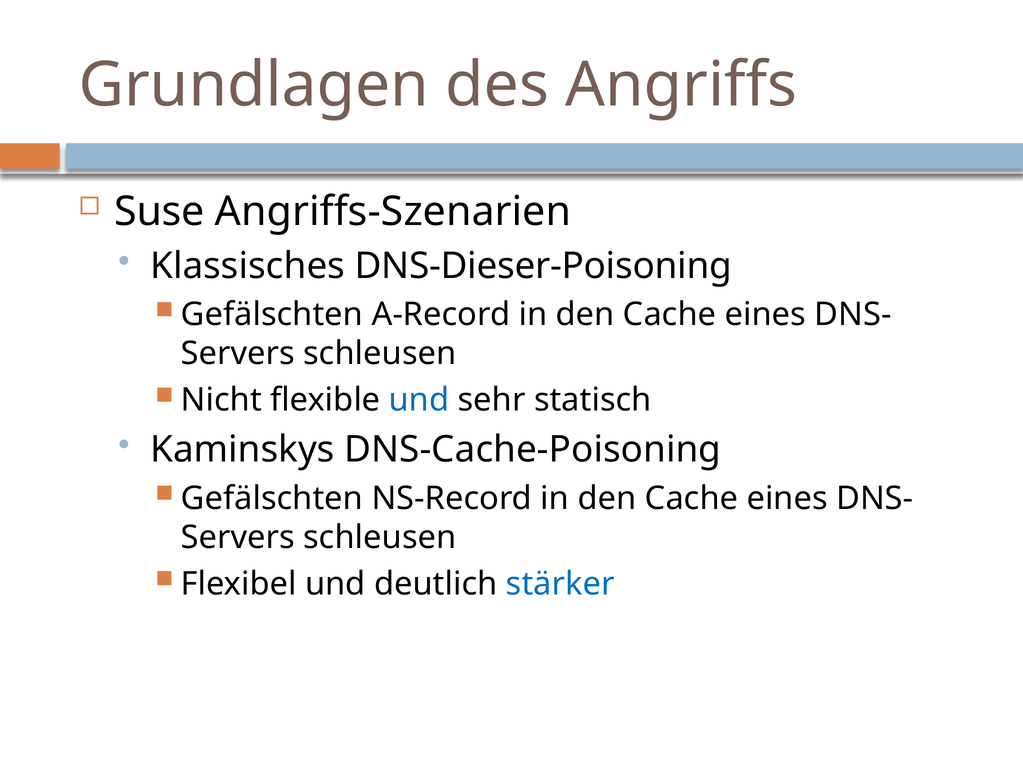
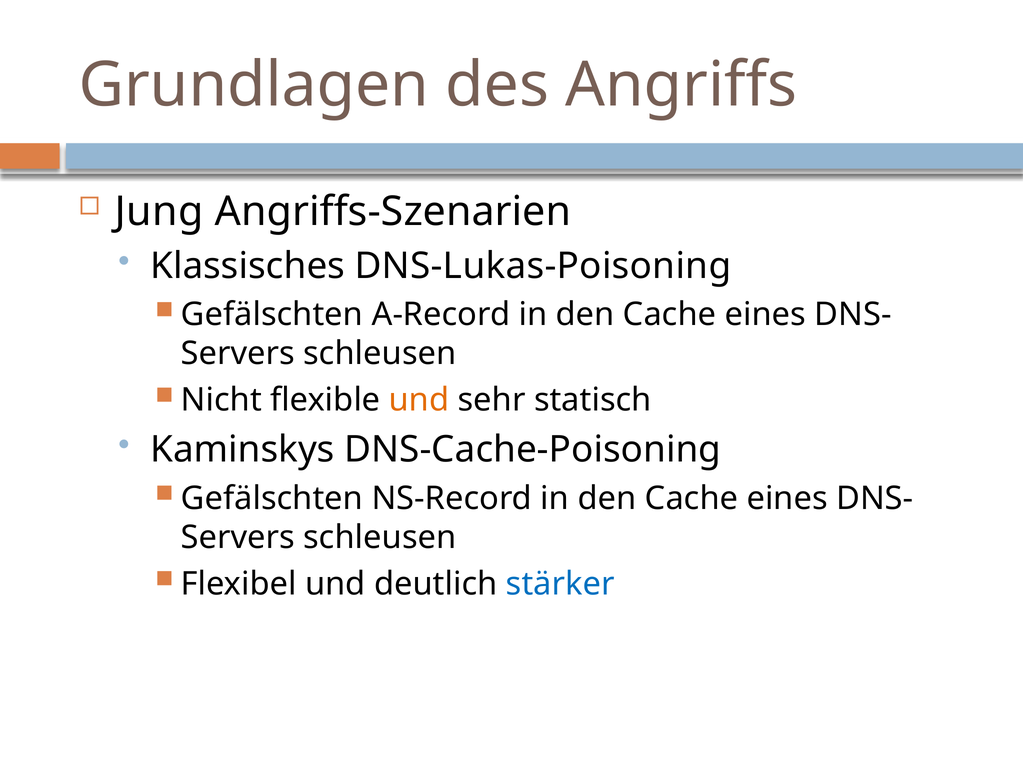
Suse: Suse -> Jung
DNS-Dieser-Poisoning: DNS-Dieser-Poisoning -> DNS-Lukas-Poisoning
und at (419, 400) colour: blue -> orange
